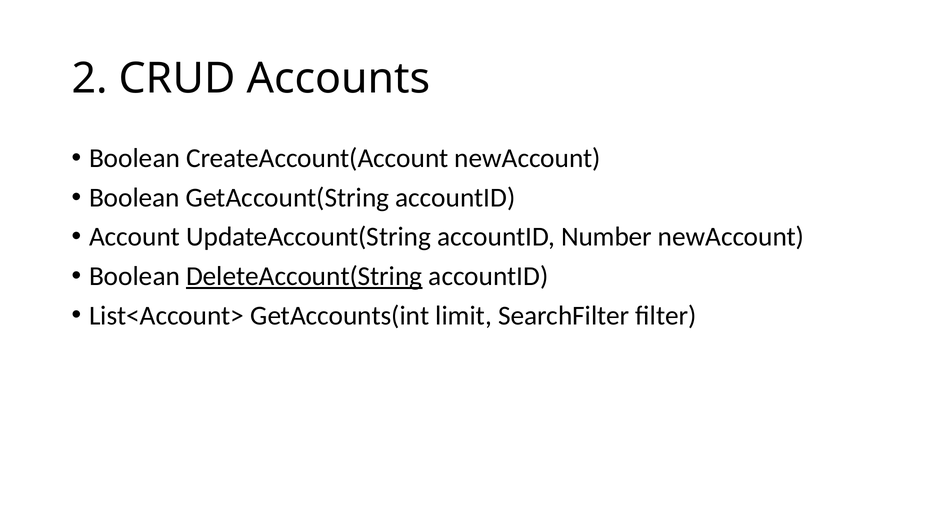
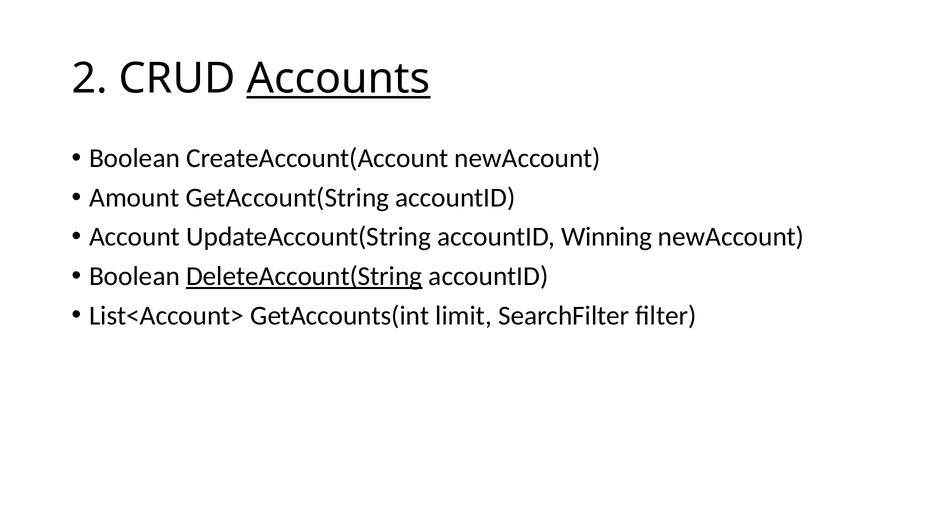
Accounts underline: none -> present
Boolean at (134, 198): Boolean -> Amount
Number: Number -> Winning
